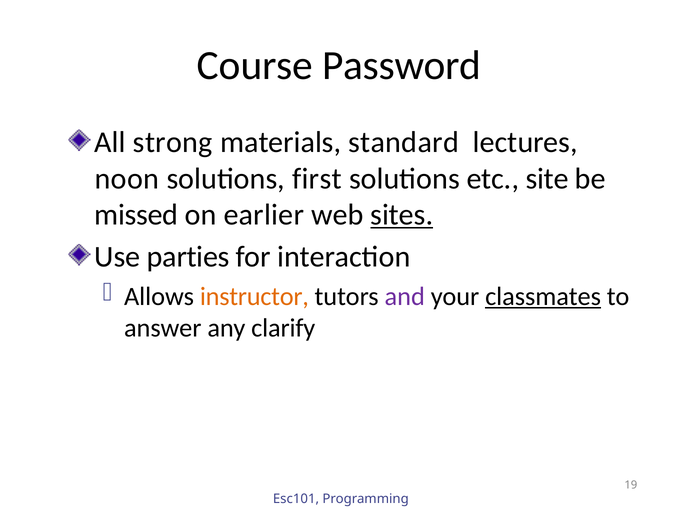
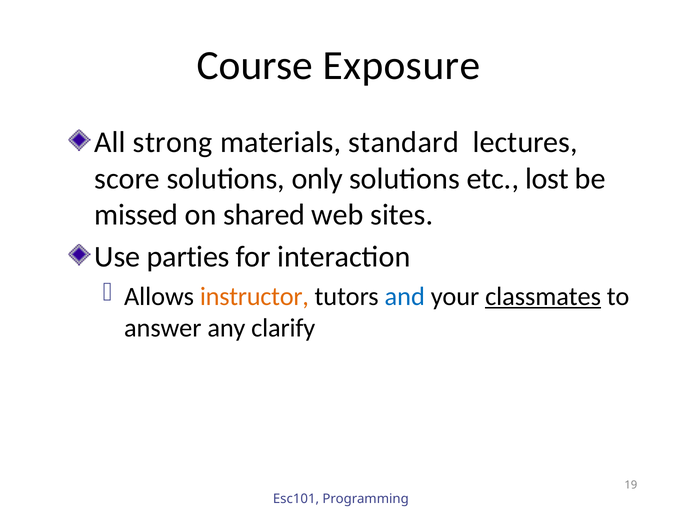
Password: Password -> Exposure
noon: noon -> score
first: first -> only
site: site -> lost
earlier: earlier -> shared
sites underline: present -> none
and colour: purple -> blue
